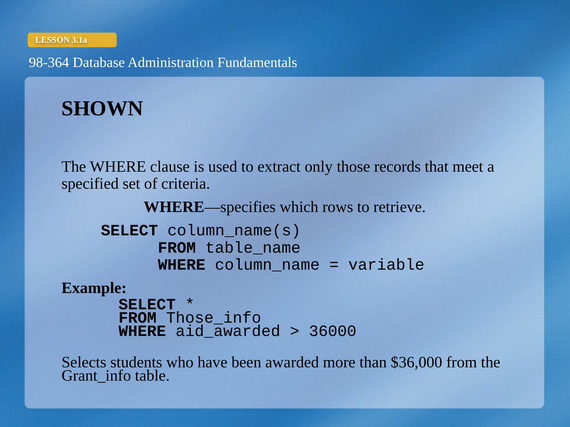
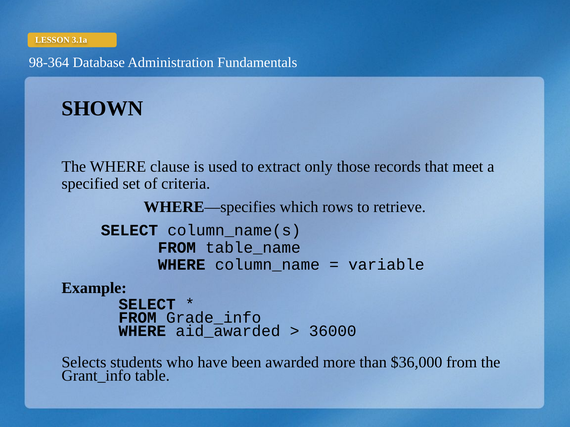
Those_info: Those_info -> Grade_info
